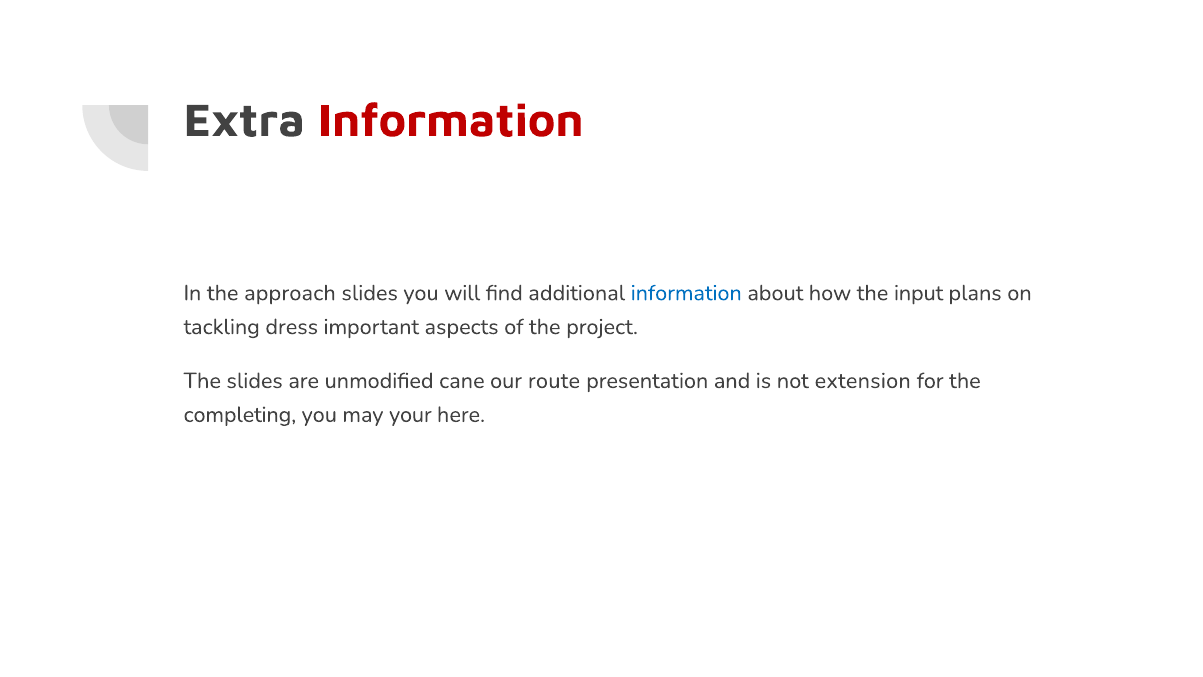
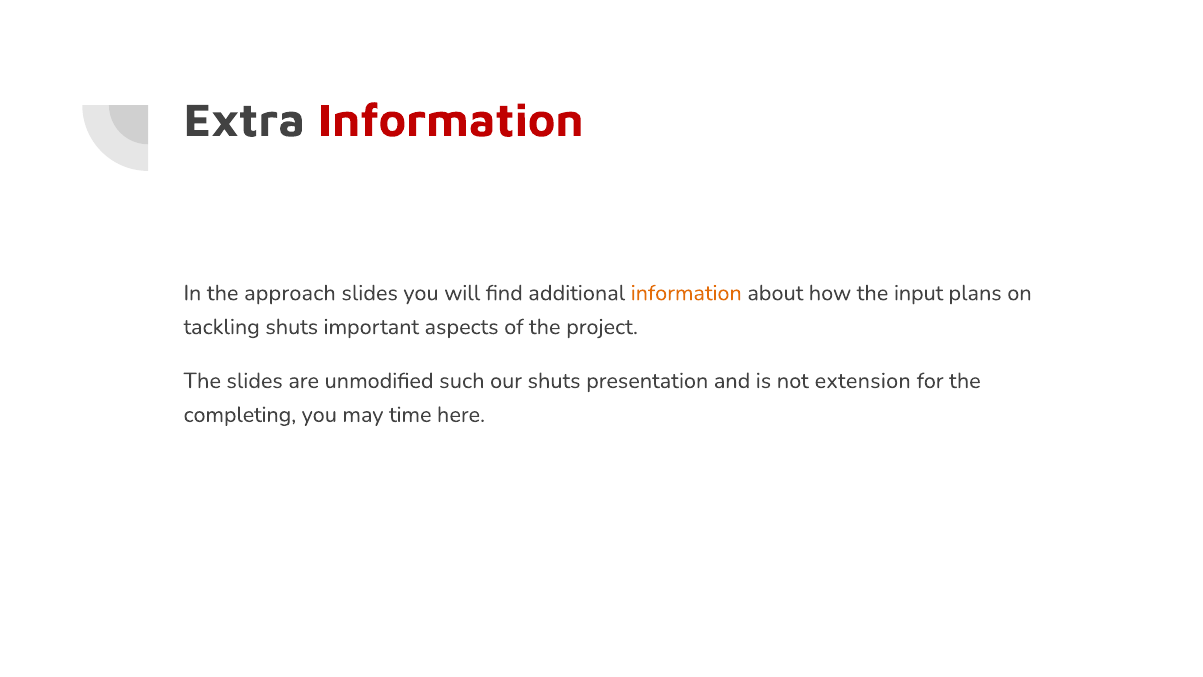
information at (686, 293) colour: blue -> orange
tackling dress: dress -> shuts
cane: cane -> such
our route: route -> shuts
your: your -> time
